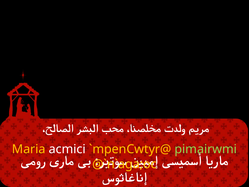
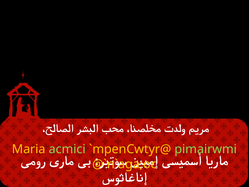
acmici colour: white -> light green
